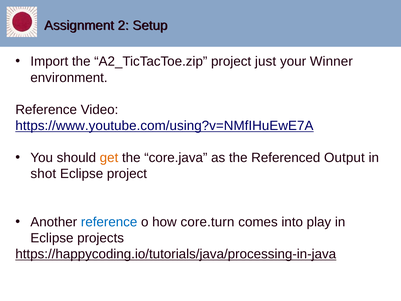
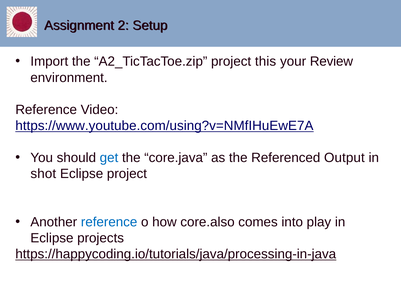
just: just -> this
Winner: Winner -> Review
get colour: orange -> blue
core.turn: core.turn -> core.also
